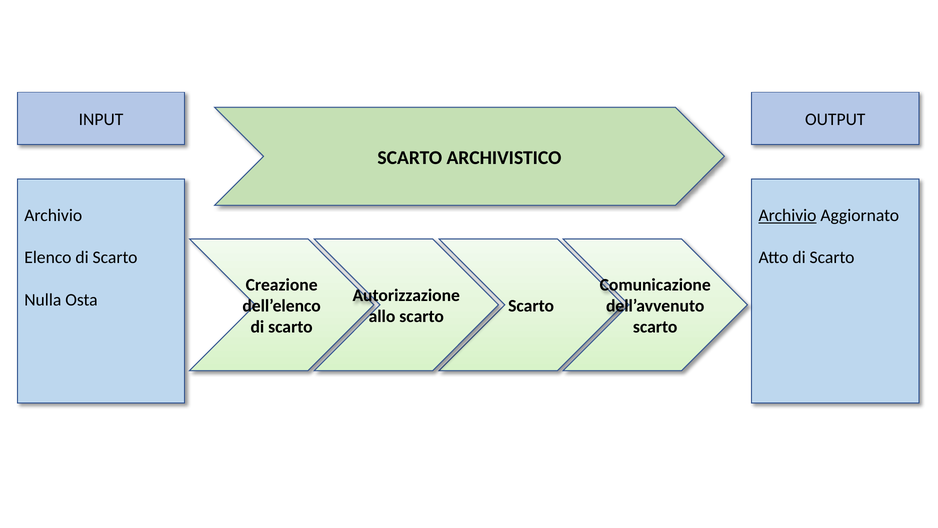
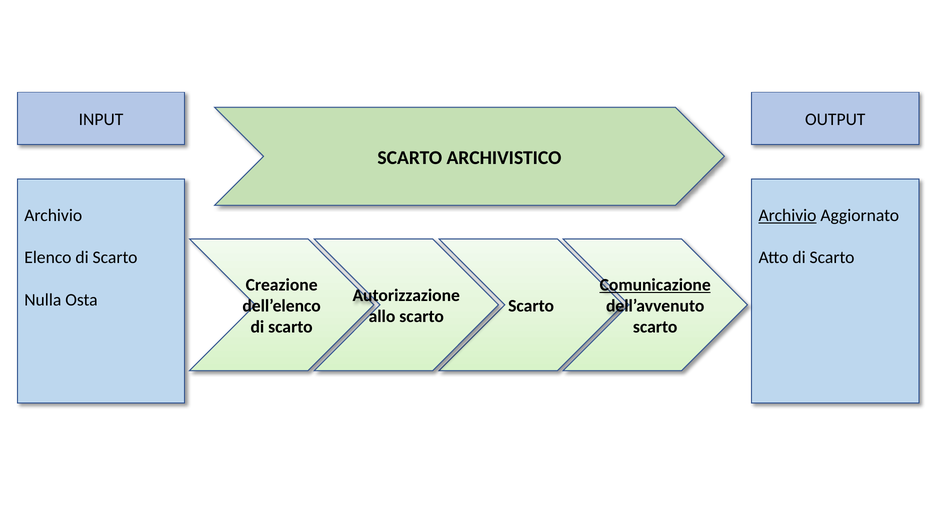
Comunicazione underline: none -> present
